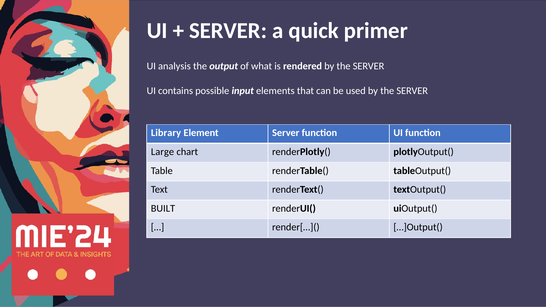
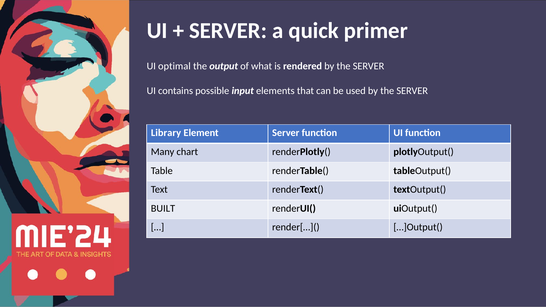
analysis: analysis -> optimal
Large: Large -> Many
